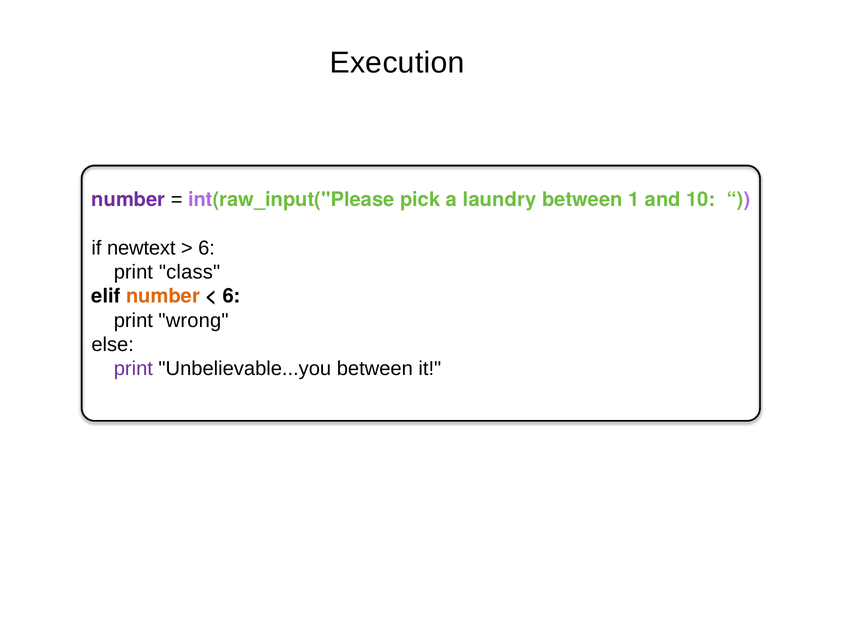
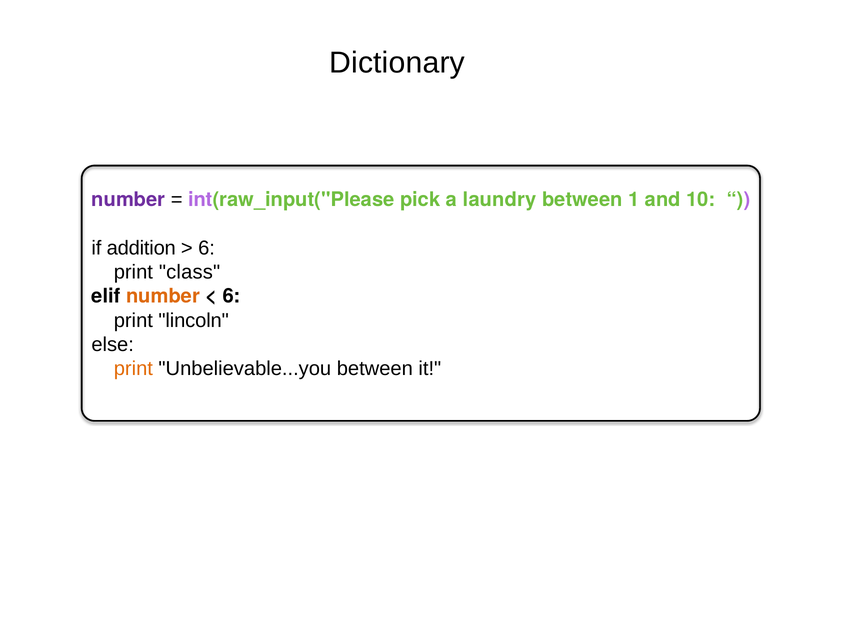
Execution: Execution -> Dictionary
newtext: newtext -> addition
wrong: wrong -> lincoln
print at (133, 369) colour: purple -> orange
